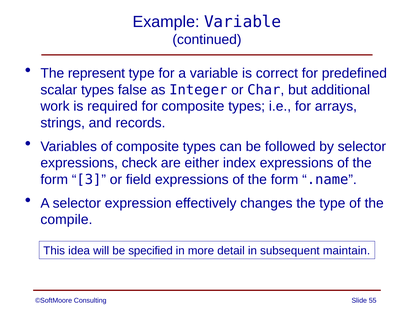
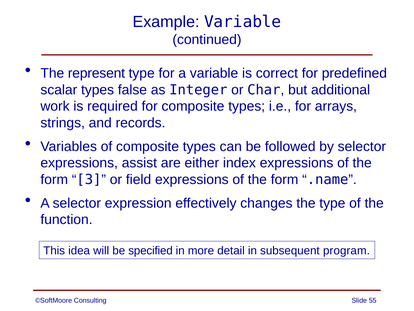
check: check -> assist
compile: compile -> function
maintain: maintain -> program
